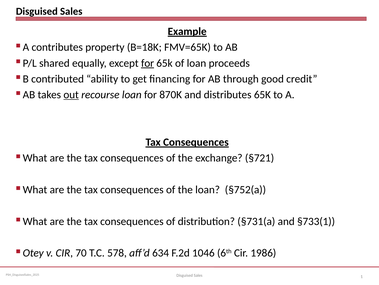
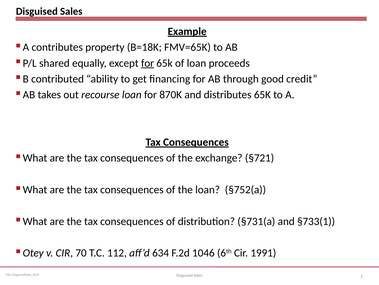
out underline: present -> none
578: 578 -> 112
1986: 1986 -> 1991
